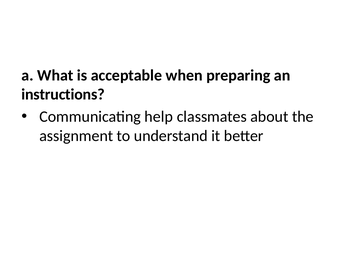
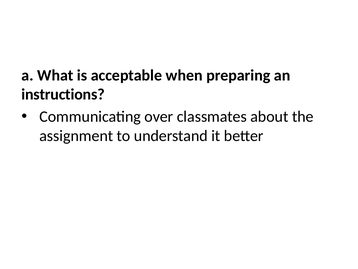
help: help -> over
